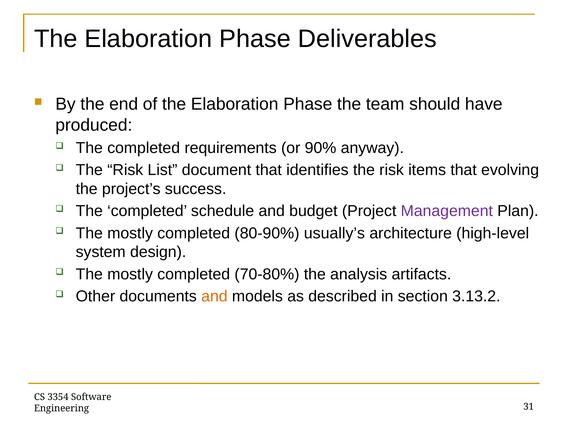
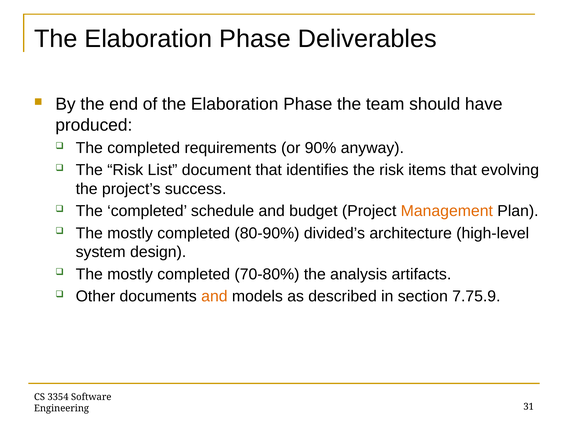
Management colour: purple -> orange
usually’s: usually’s -> divided’s
3.13.2: 3.13.2 -> 7.75.9
